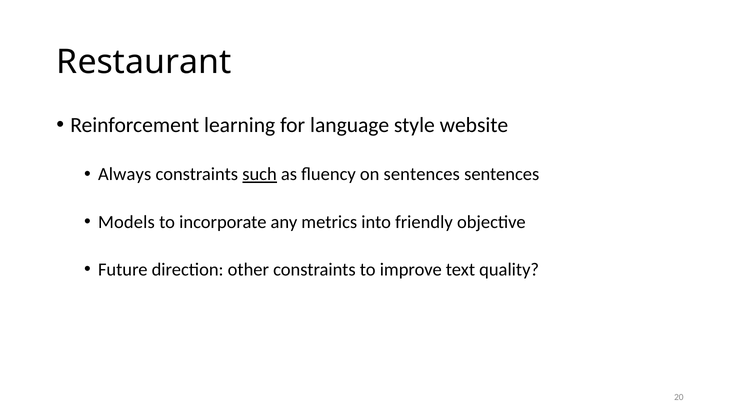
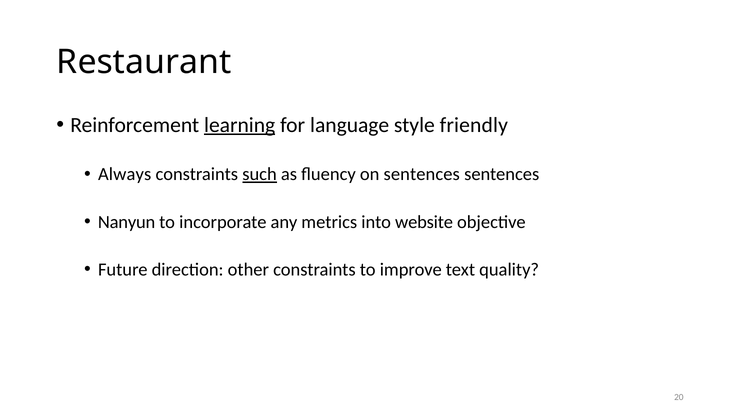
learning underline: none -> present
website: website -> friendly
Models: Models -> Nanyun
friendly: friendly -> website
